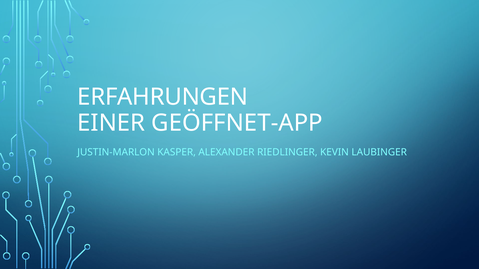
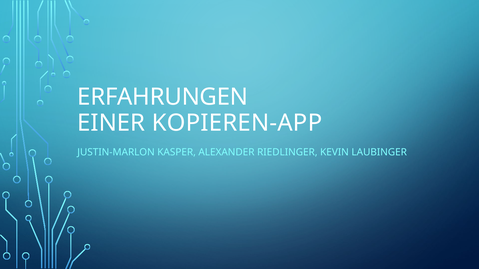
GEÖFFNET-APP: GEÖFFNET-APP -> KOPIEREN-APP
